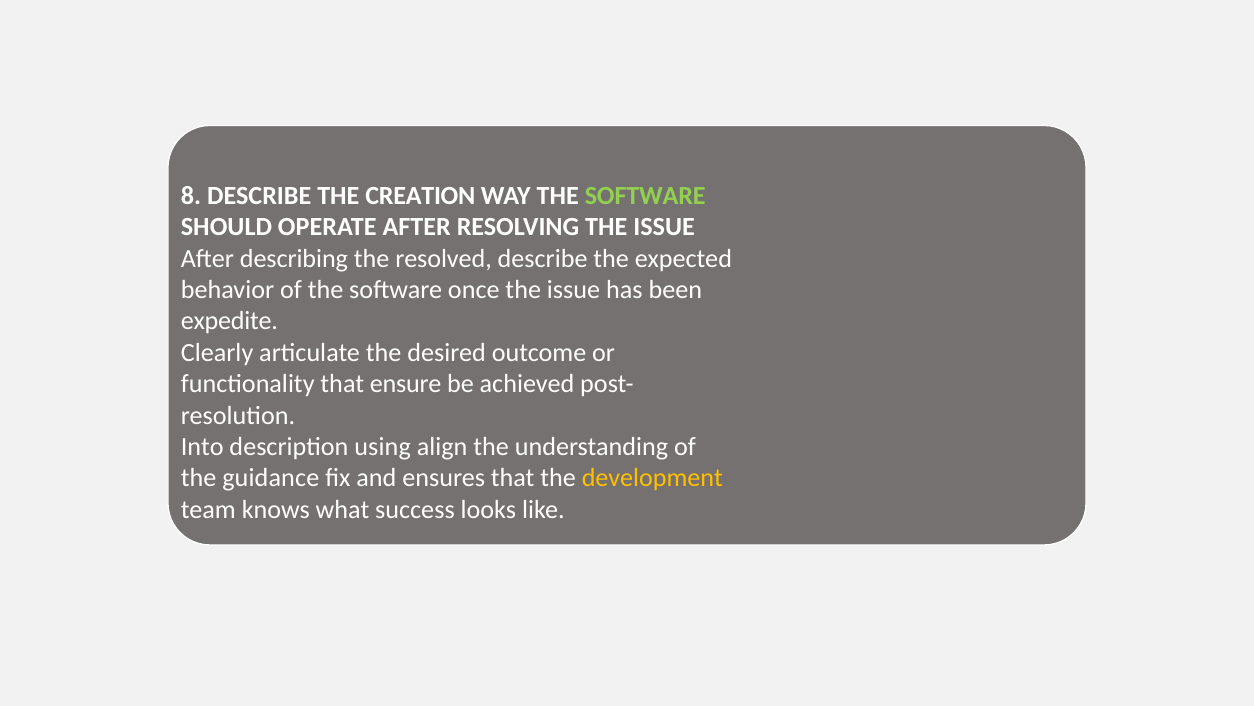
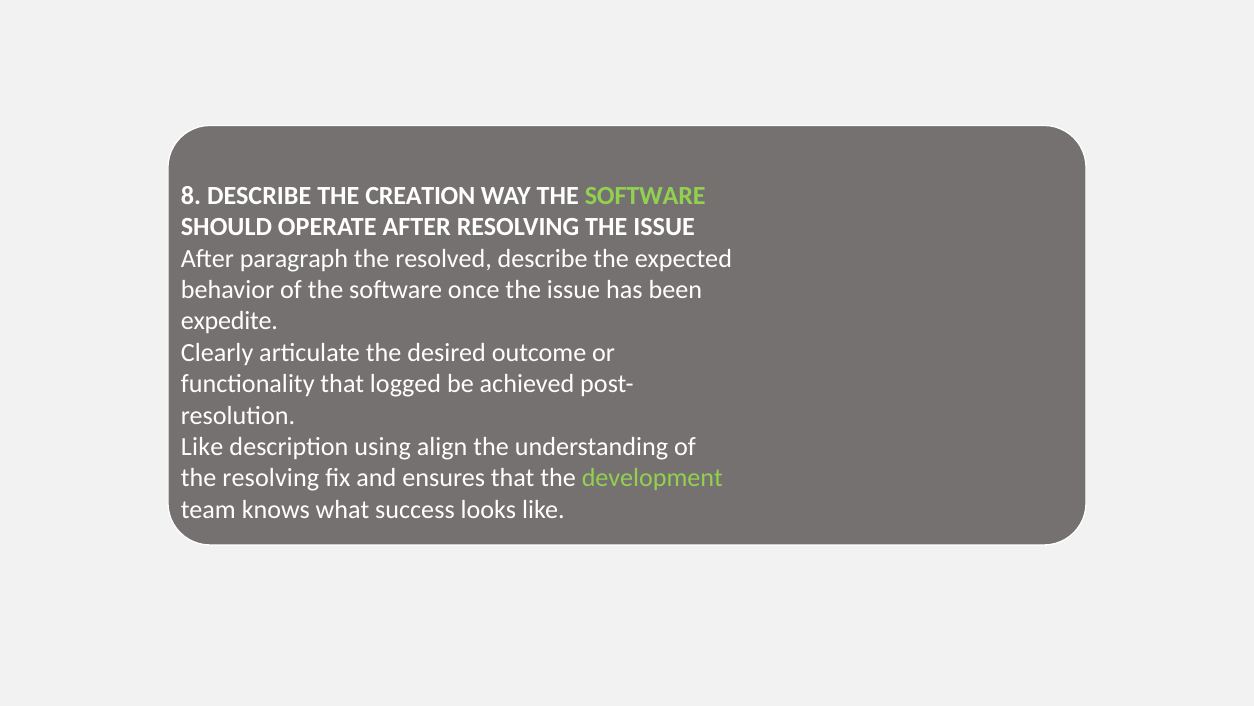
describing: describing -> paragraph
ensure: ensure -> logged
Into at (202, 447): Into -> Like
the guidance: guidance -> resolving
development colour: yellow -> light green
